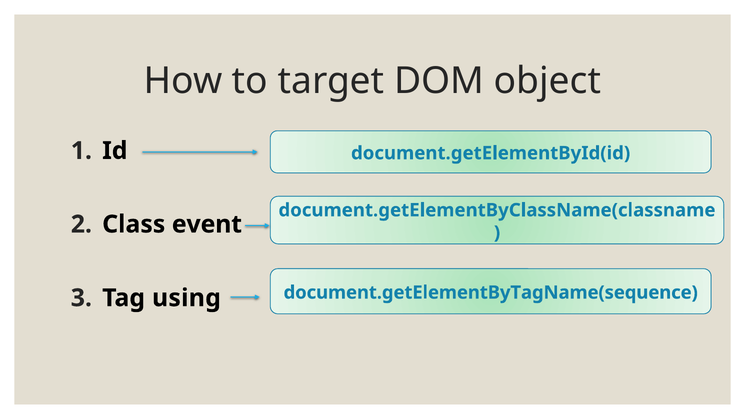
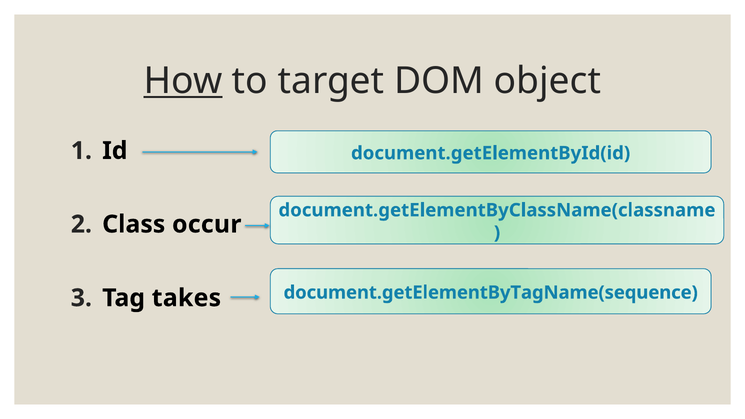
How underline: none -> present
event: event -> occur
using: using -> takes
